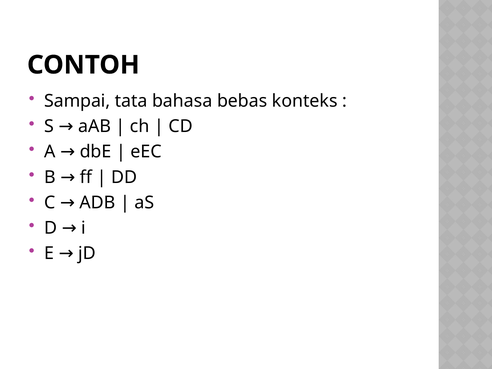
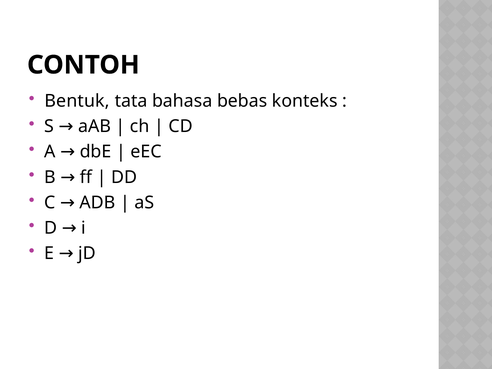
Sampai: Sampai -> Bentuk
